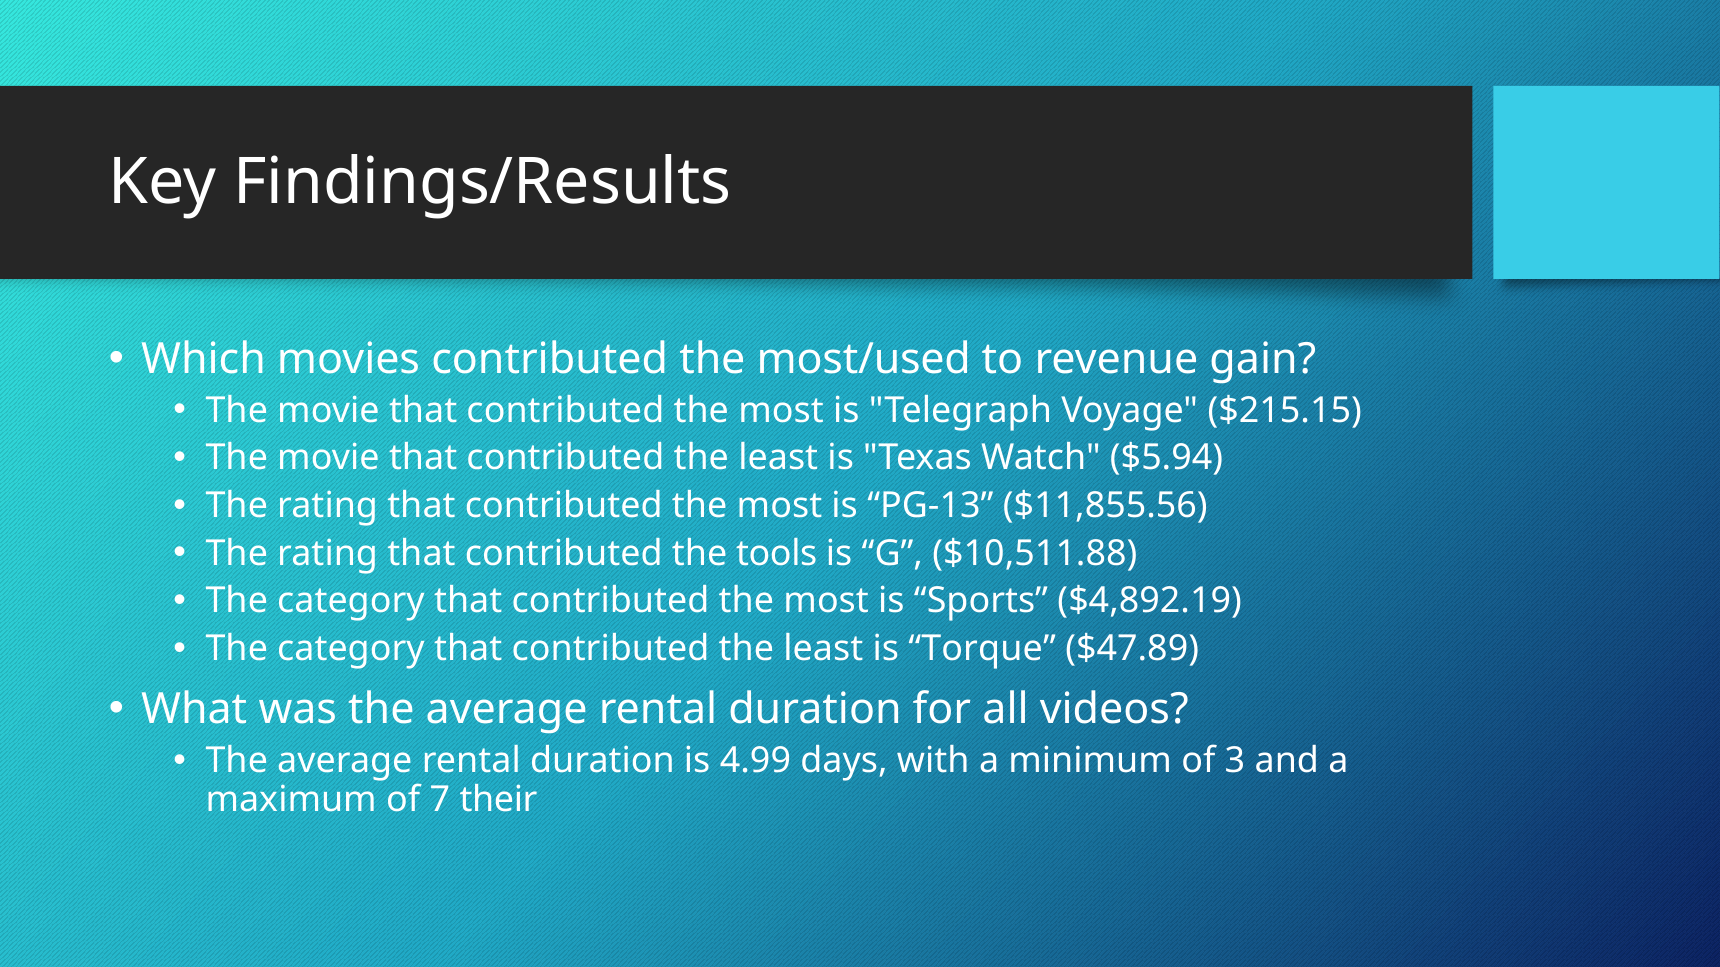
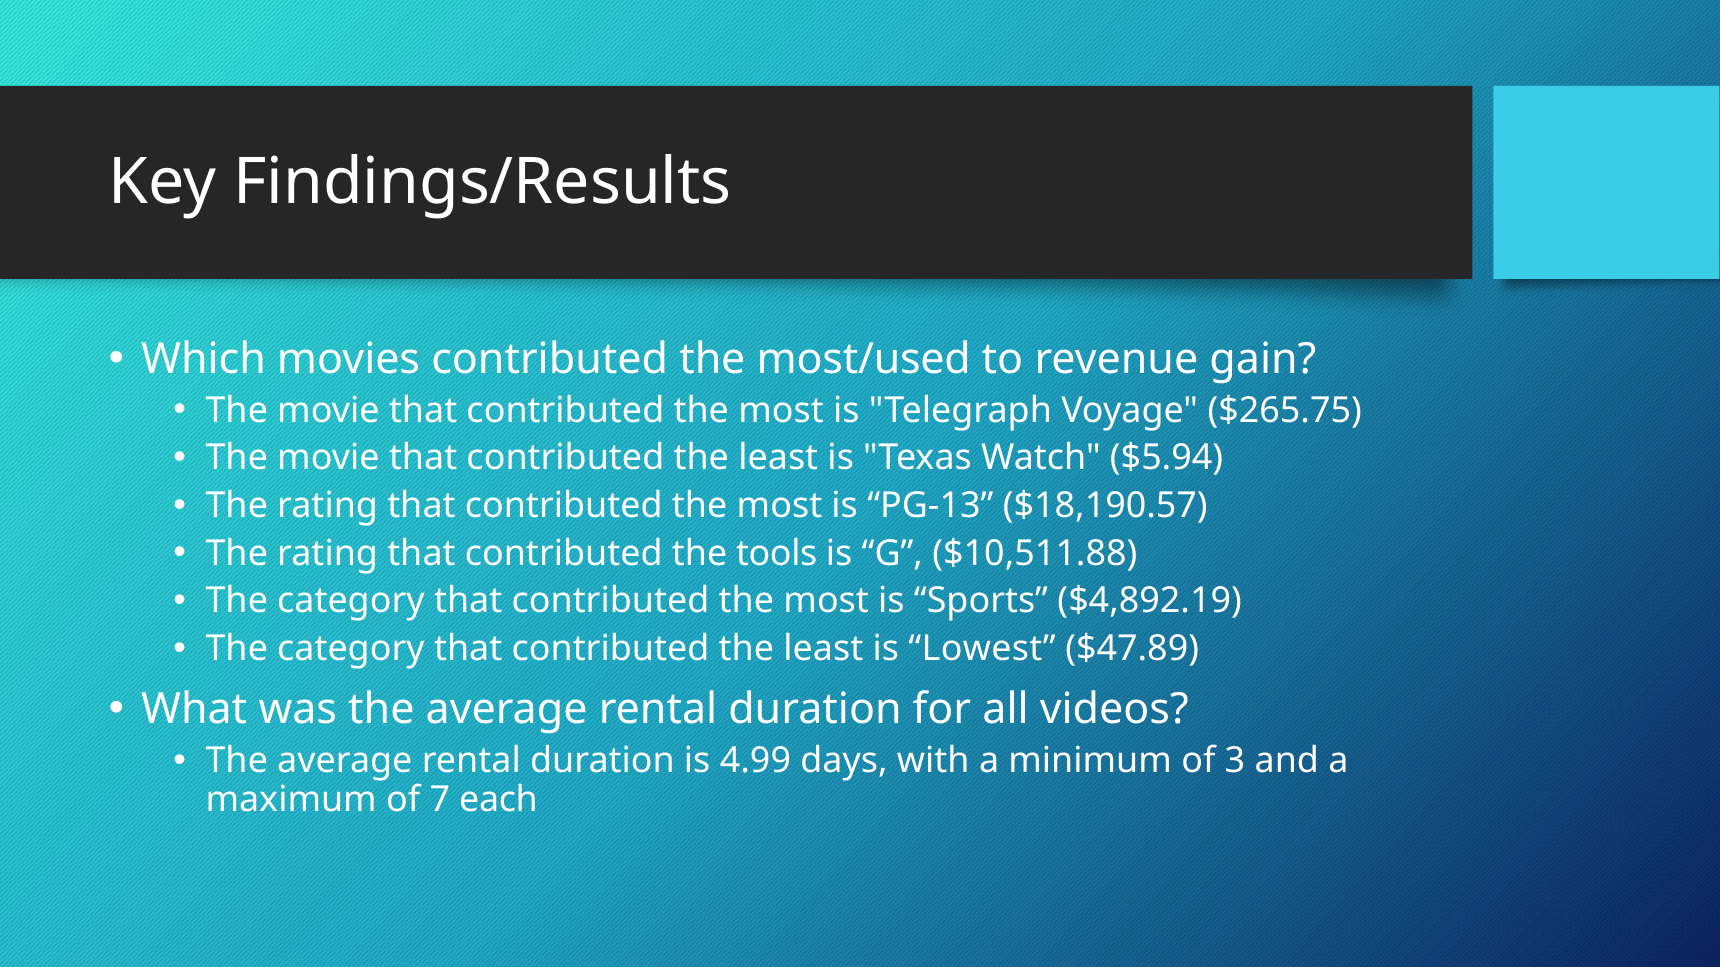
$215.15: $215.15 -> $265.75
$11,855.56: $11,855.56 -> $18,190.57
Torque: Torque -> Lowest
their: their -> each
